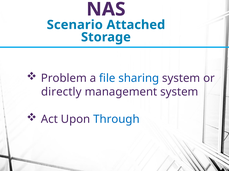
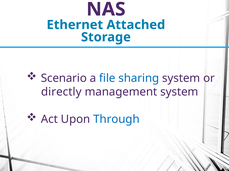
Scenario: Scenario -> Ethernet
Problem: Problem -> Scenario
